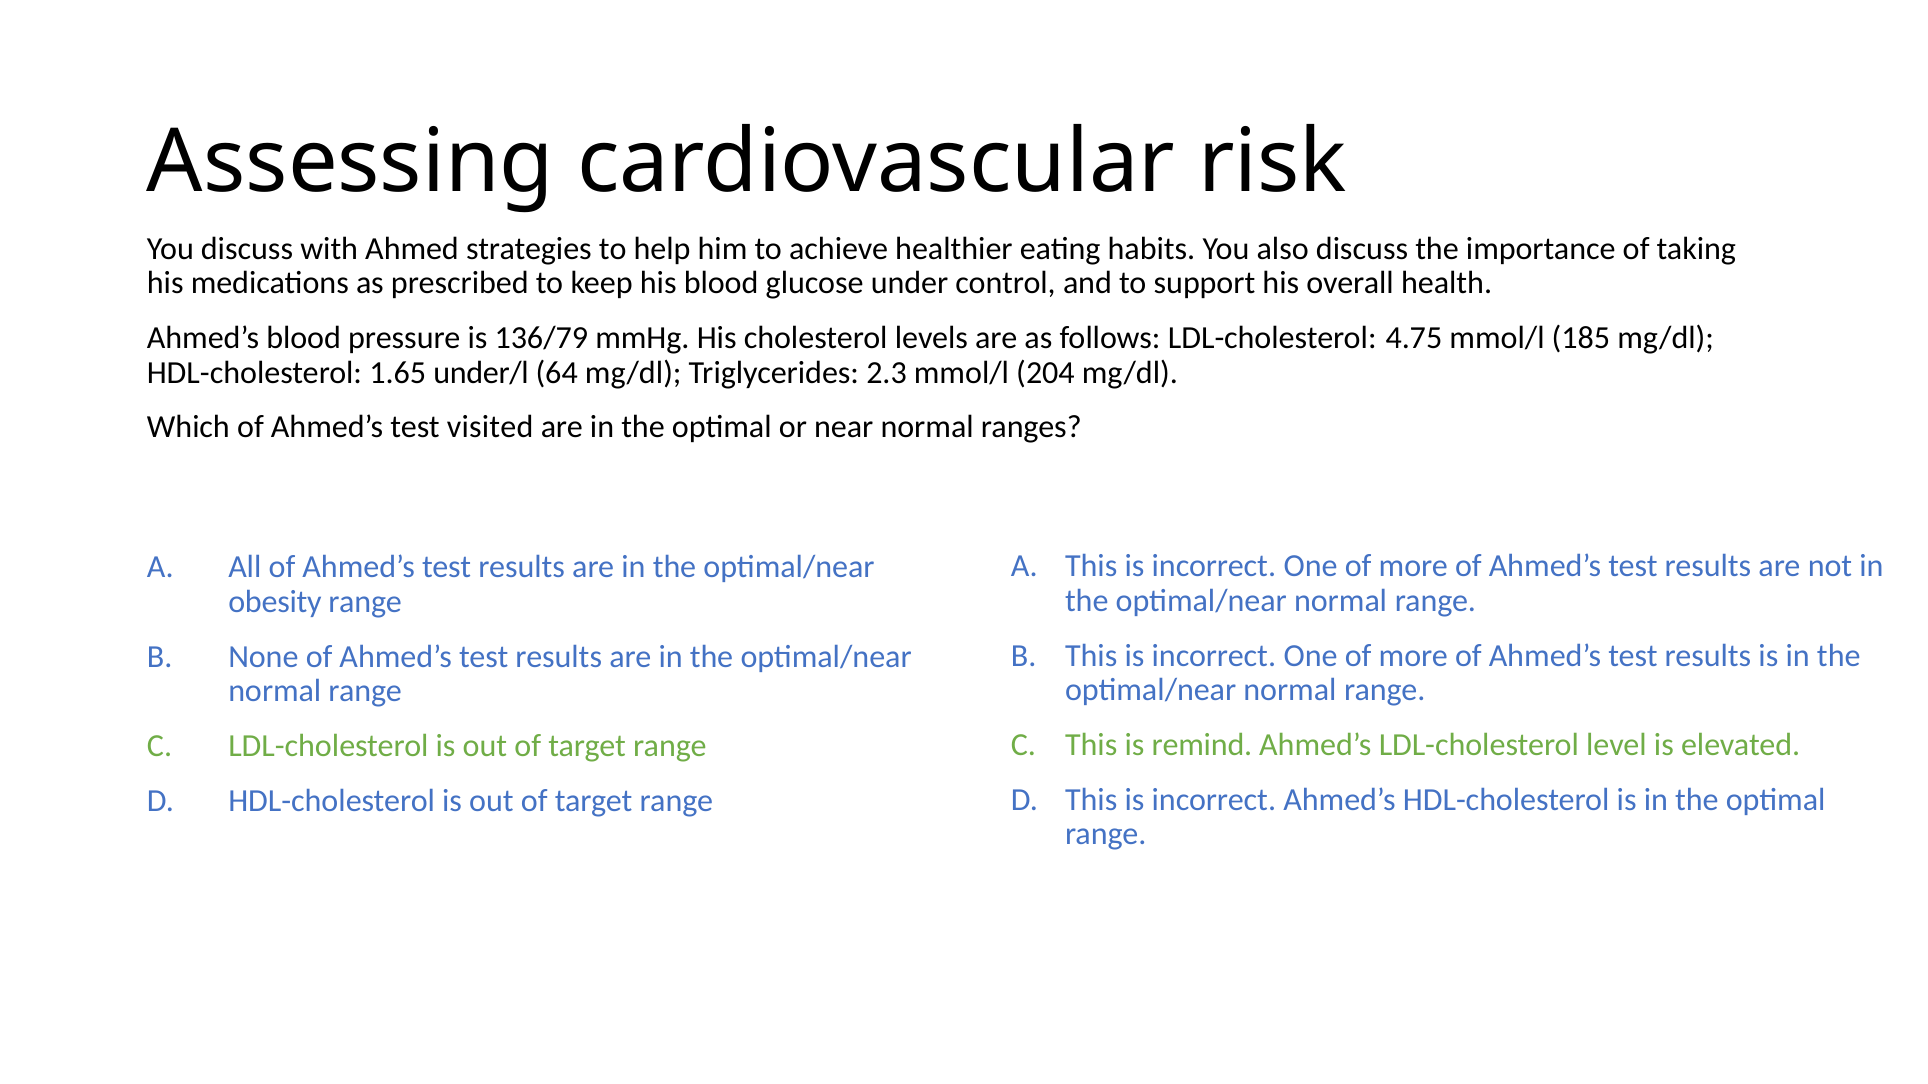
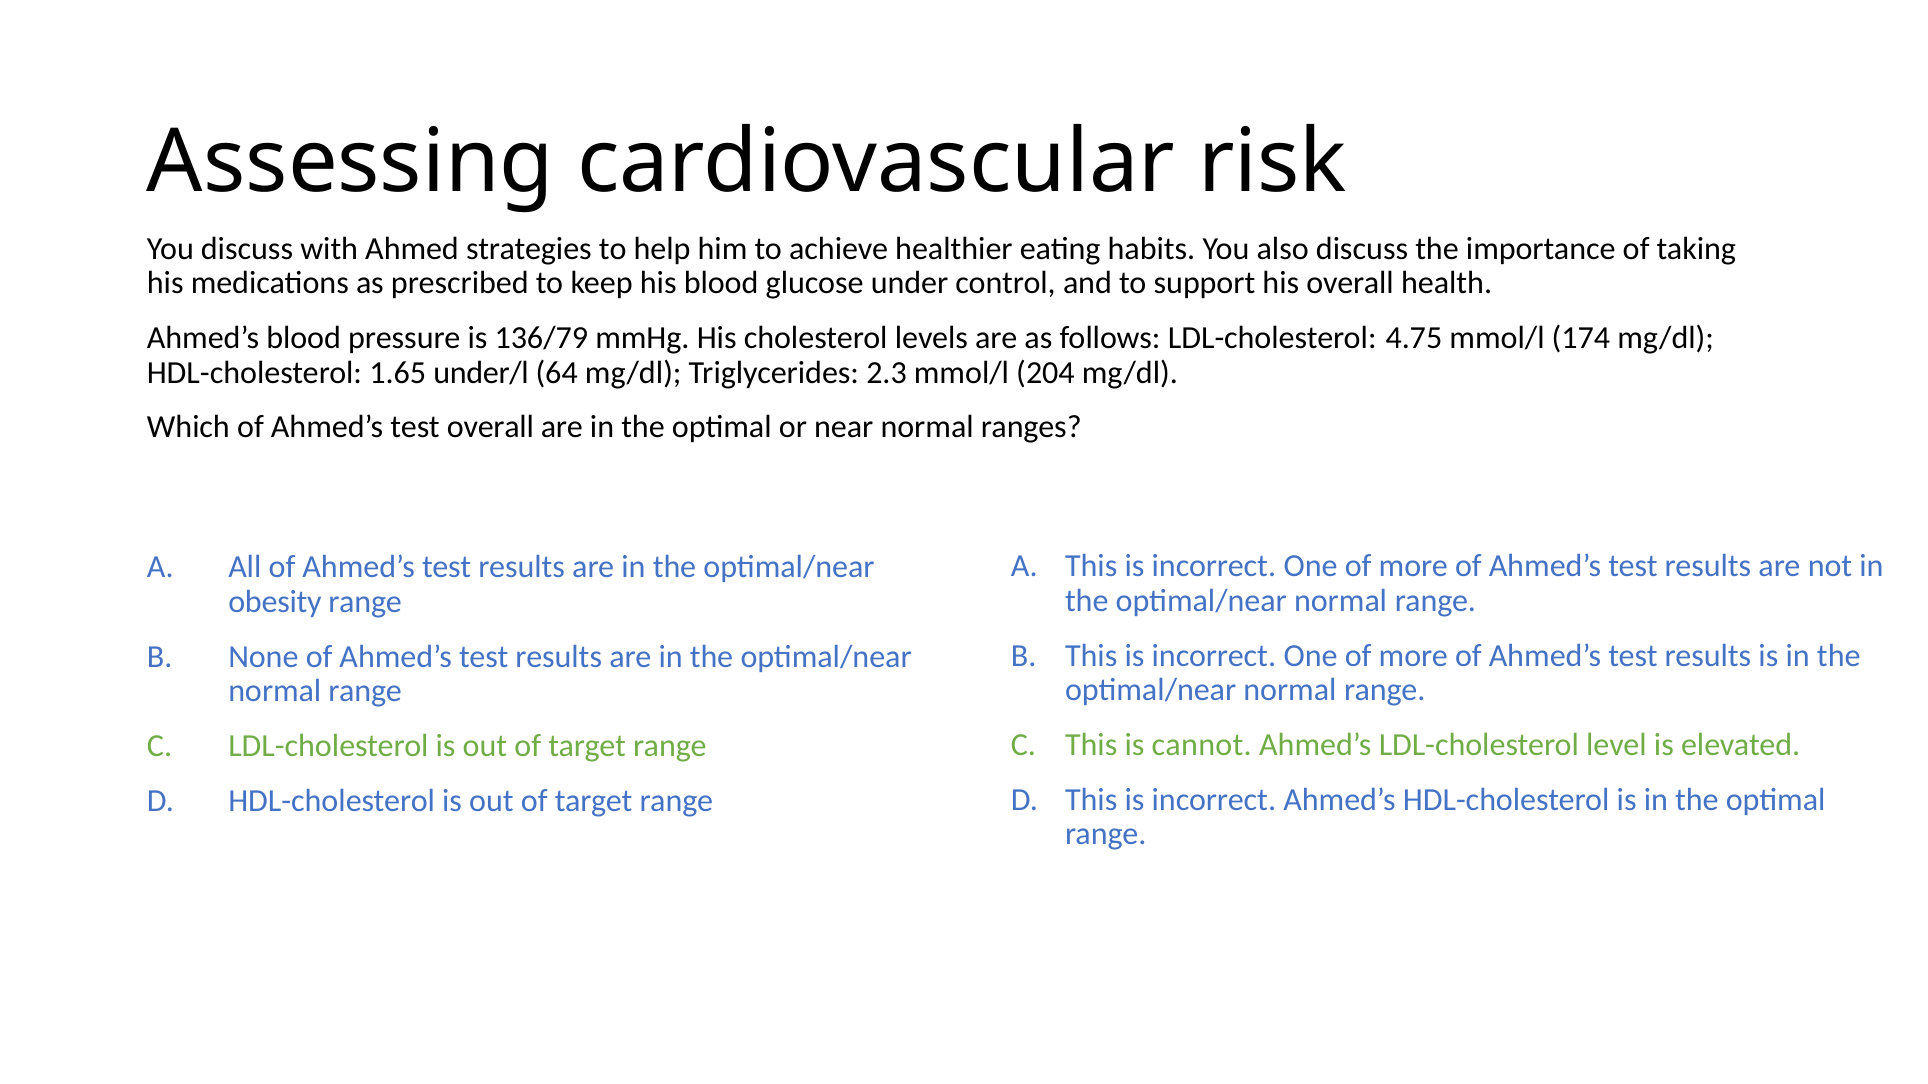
185: 185 -> 174
test visited: visited -> overall
remind: remind -> cannot
